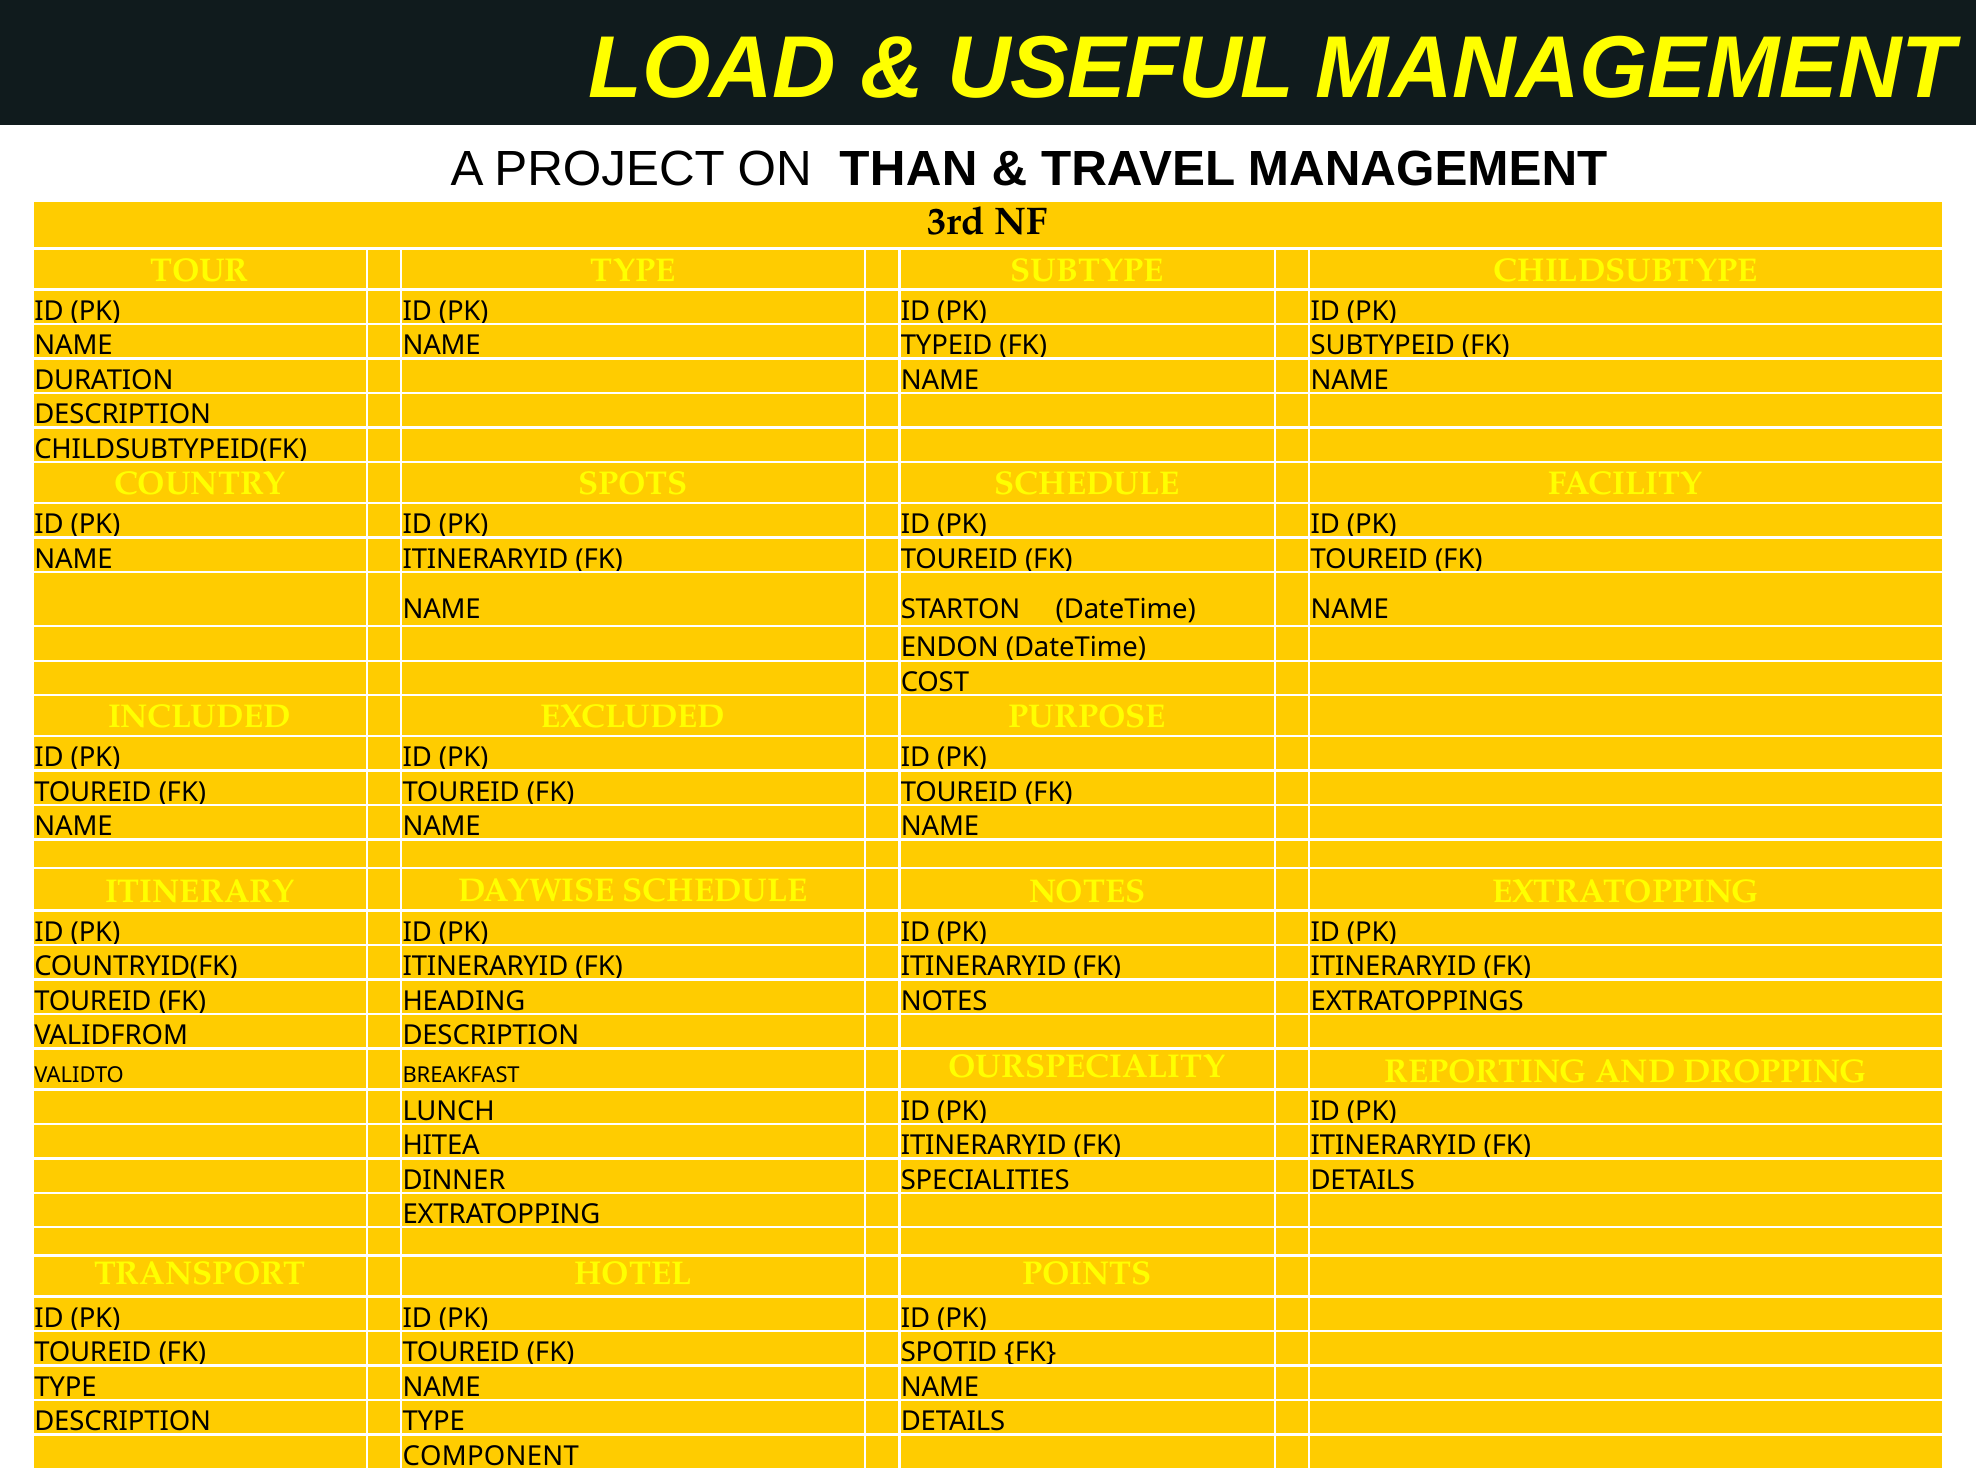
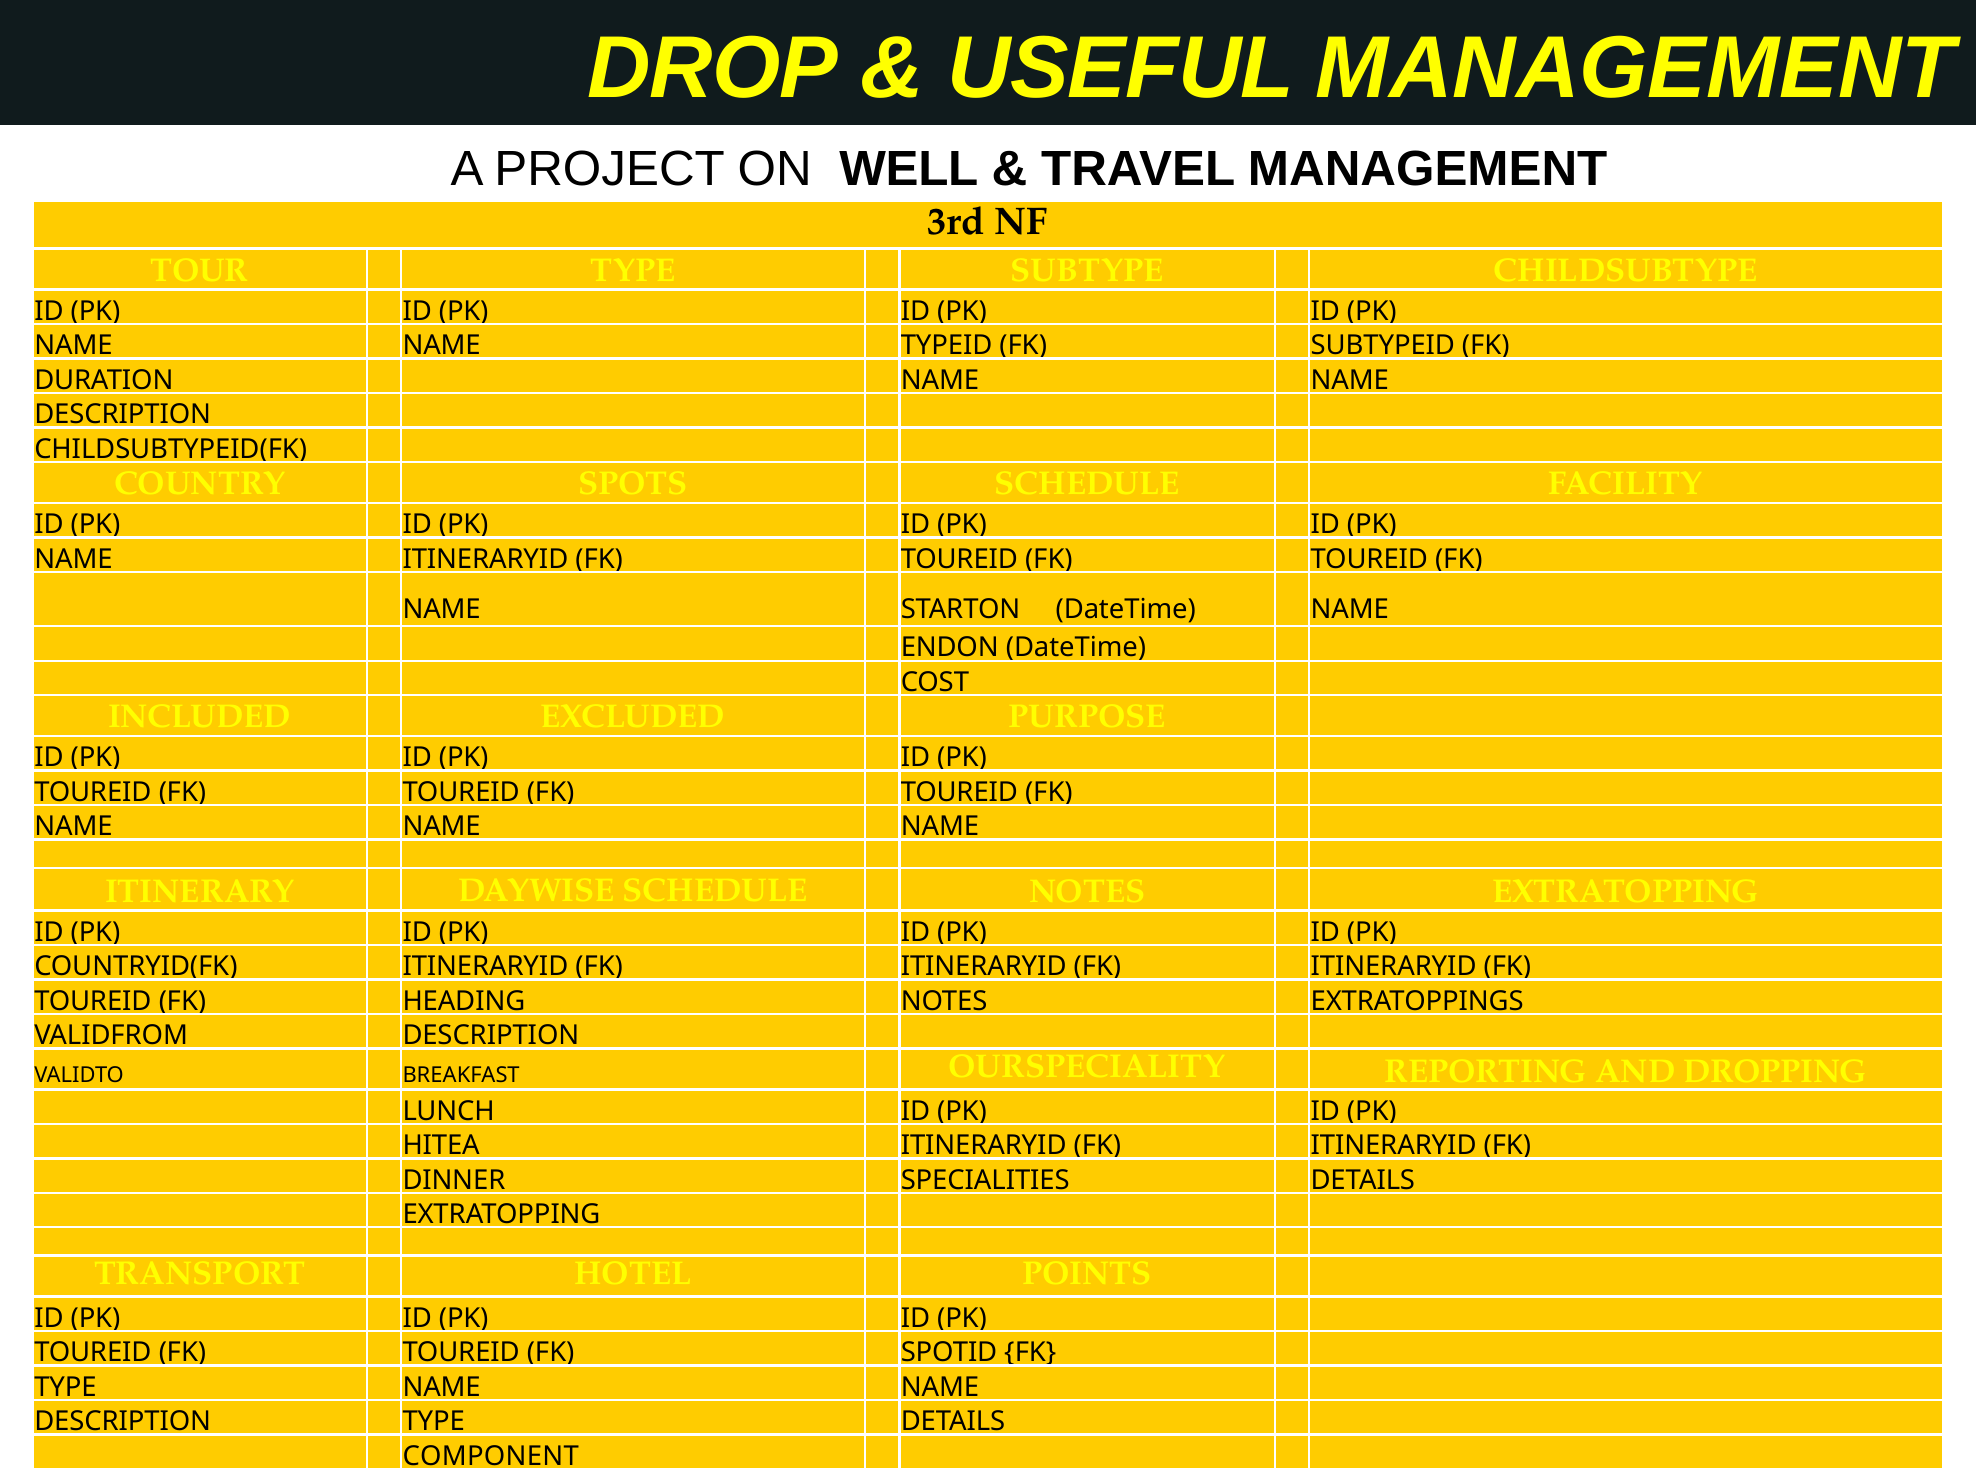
LOAD: LOAD -> DROP
THAN: THAN -> WELL
